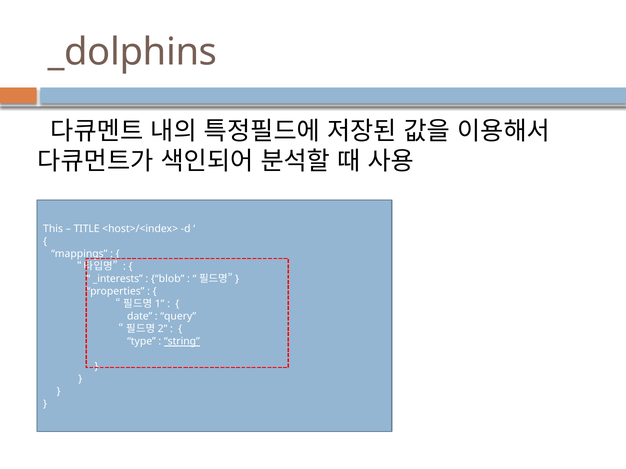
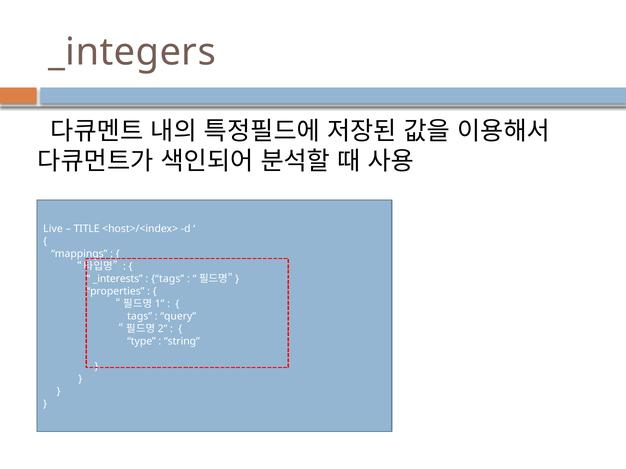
_dolphins: _dolphins -> _integers
This: This -> Live
blob at (168, 279): blob -> tags
date at (140, 317): date -> tags
string underline: present -> none
